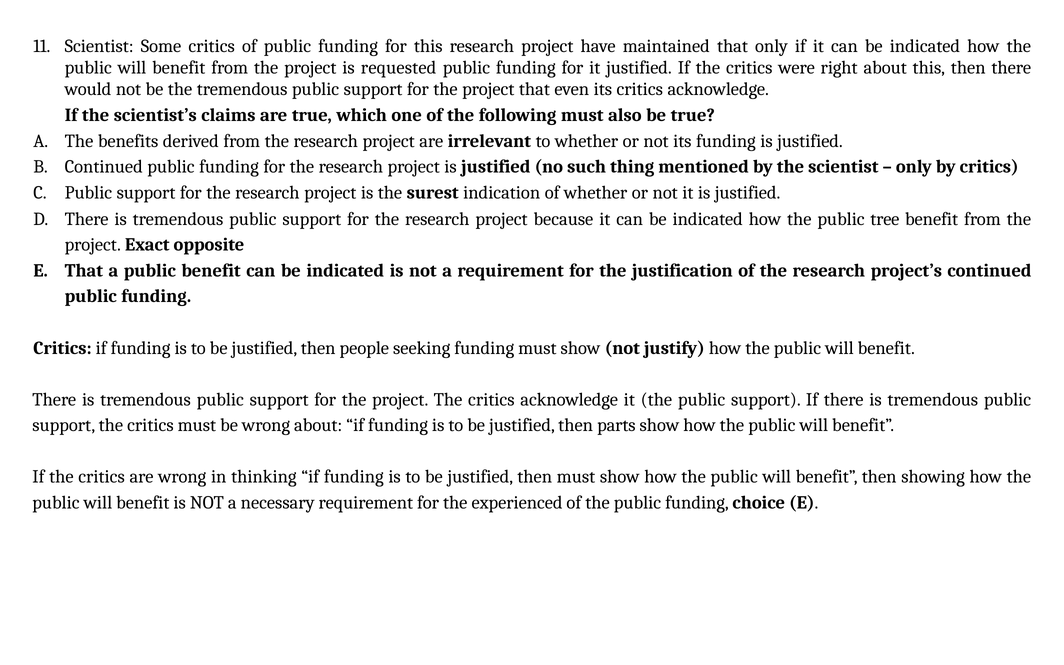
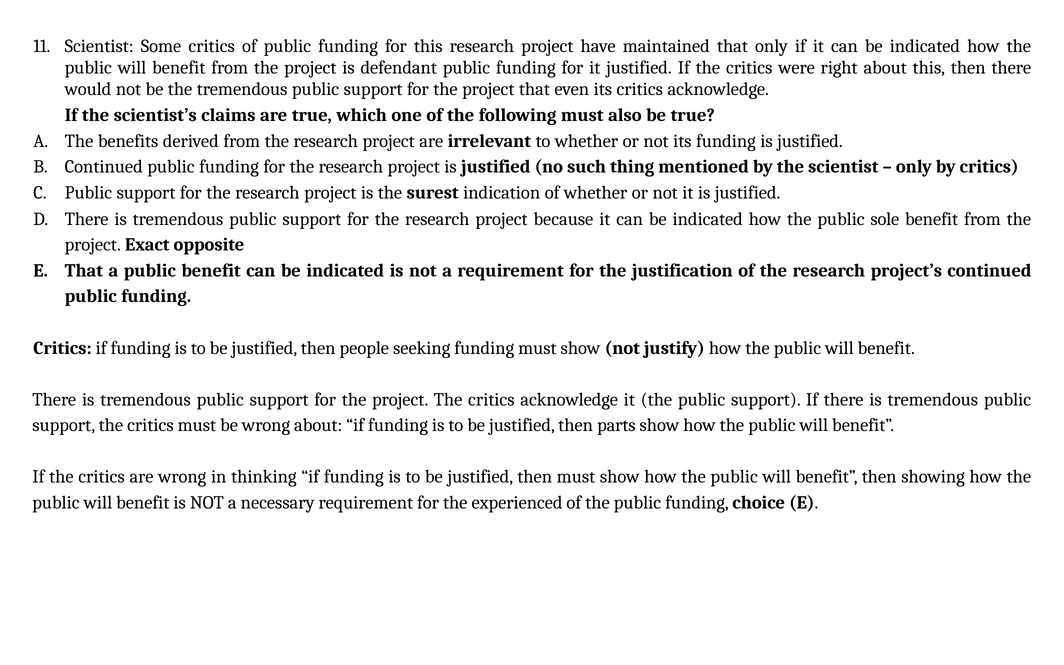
requested: requested -> defendant
tree: tree -> sole
